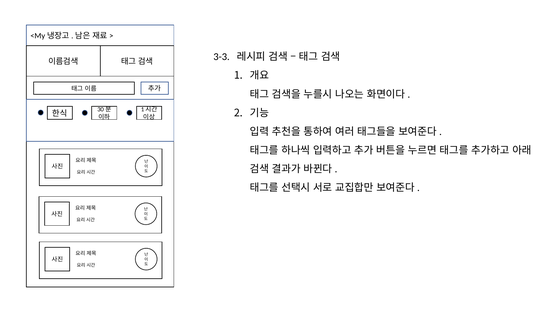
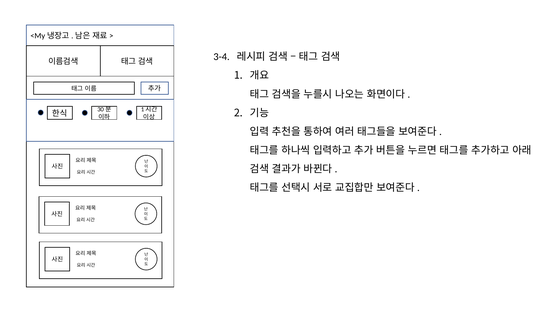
3-3: 3-3 -> 3-4
